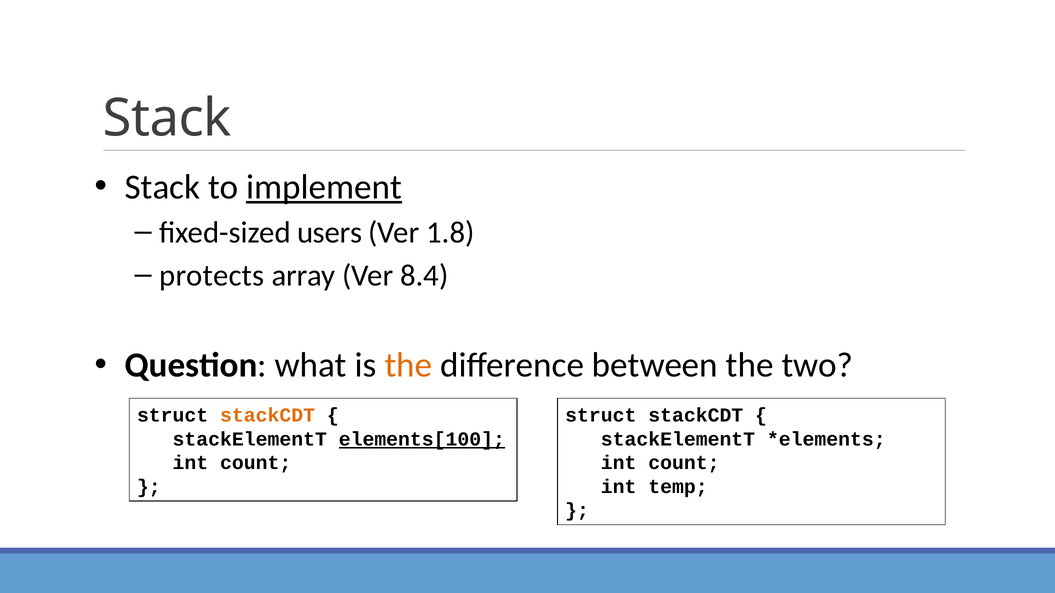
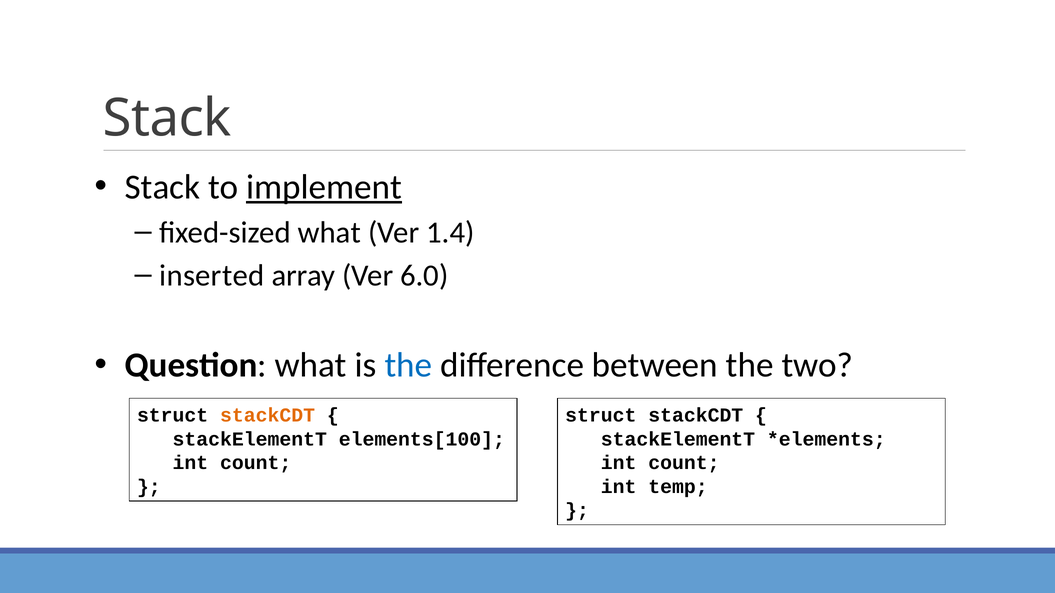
fixed-sized users: users -> what
1.8: 1.8 -> 1.4
protects: protects -> inserted
8.4: 8.4 -> 6.0
the at (408, 366) colour: orange -> blue
elements[100 underline: present -> none
